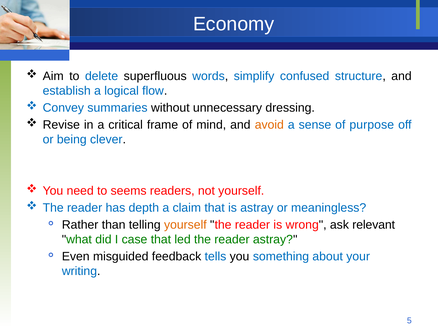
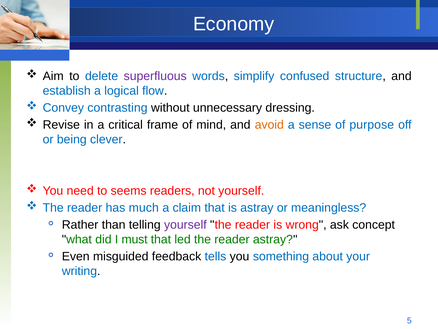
superfluous colour: black -> purple
summaries: summaries -> contrasting
depth: depth -> much
yourself at (185, 225) colour: orange -> purple
relevant: relevant -> concept
case: case -> must
